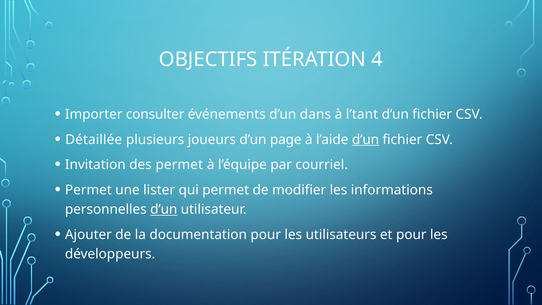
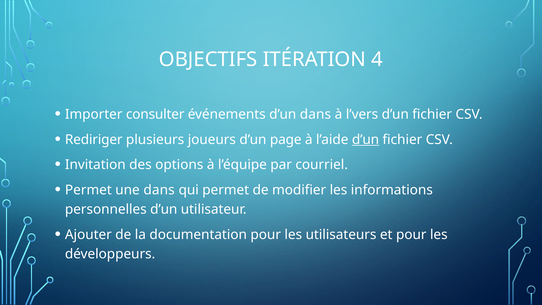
l’tant: l’tant -> l’vers
Détaillée: Détaillée -> Rediriger
des permet: permet -> options
une lister: lister -> dans
d’un at (164, 209) underline: present -> none
